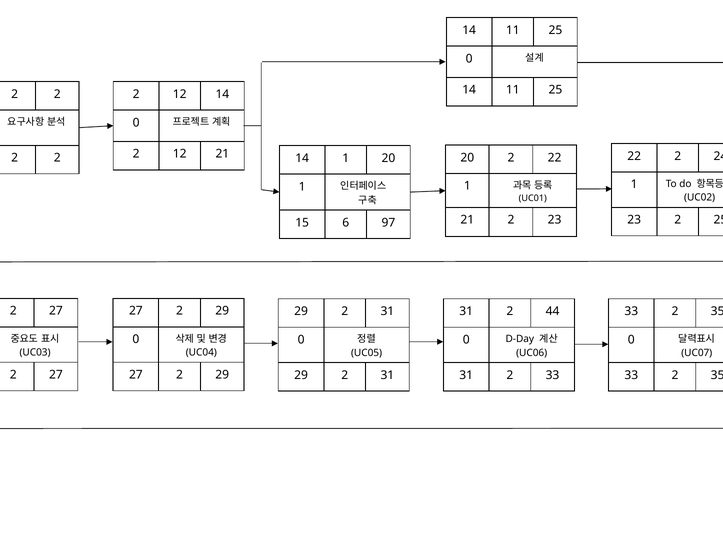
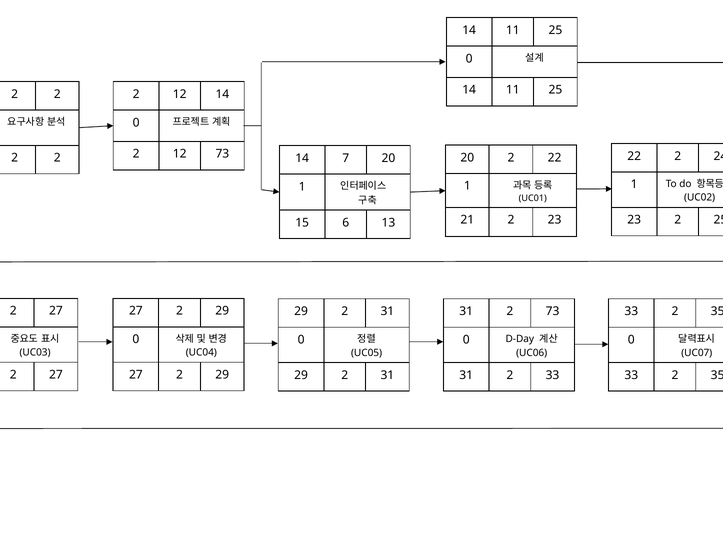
12 21: 21 -> 73
14 1: 1 -> 7
97: 97 -> 13
2 44: 44 -> 73
